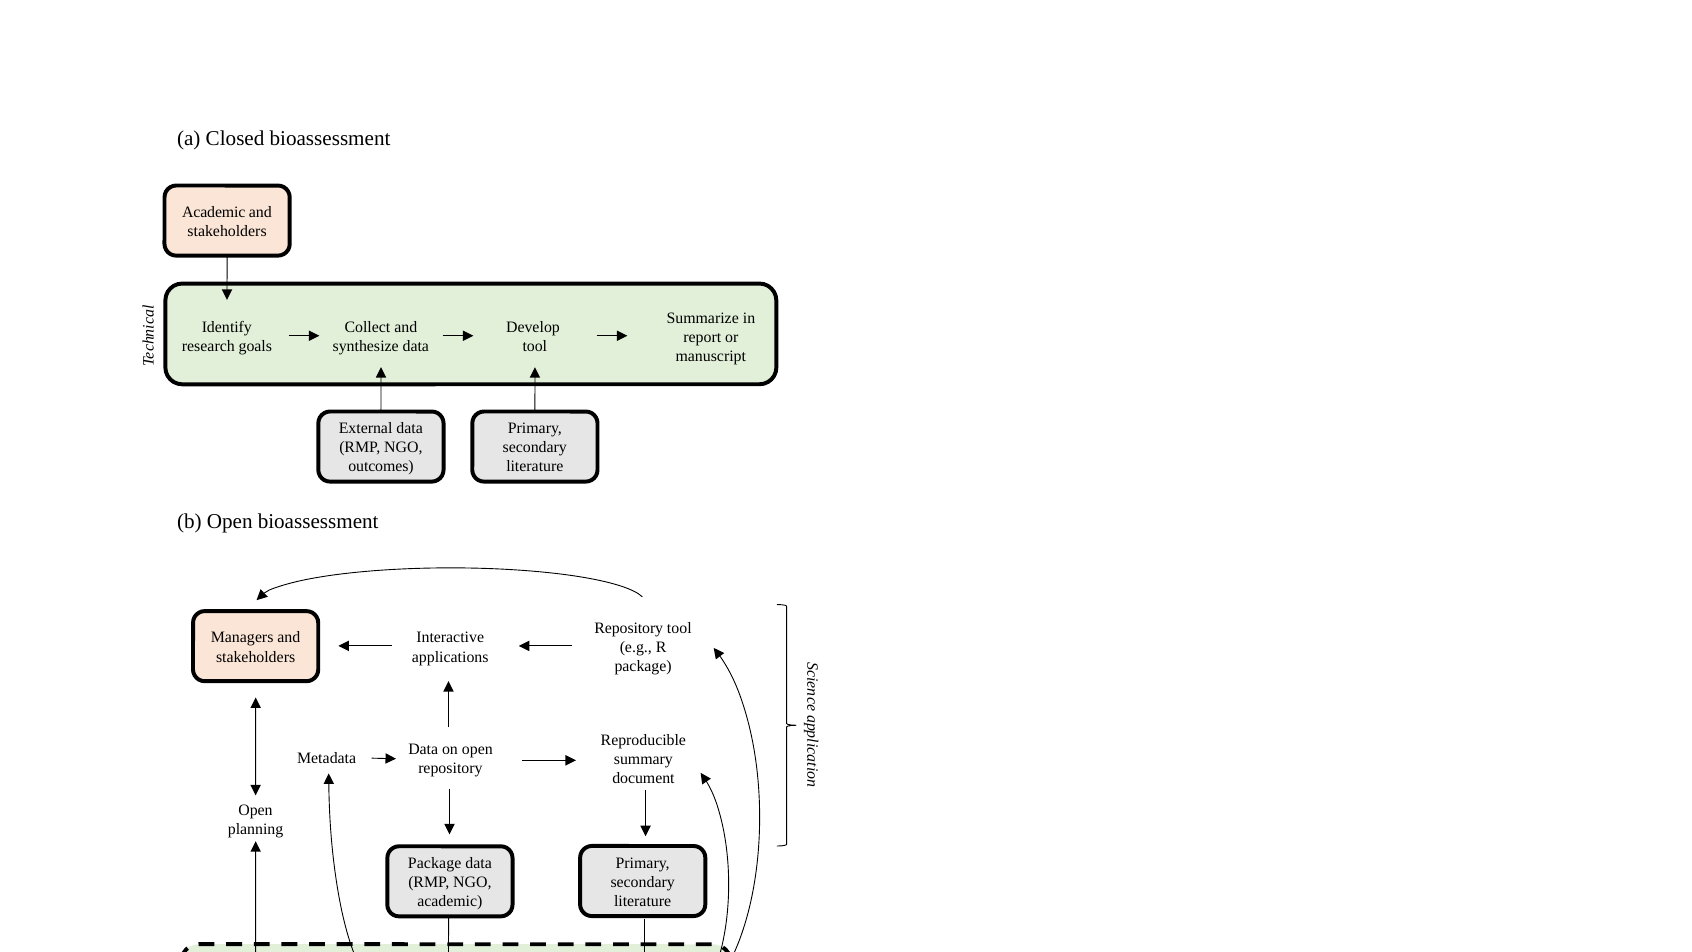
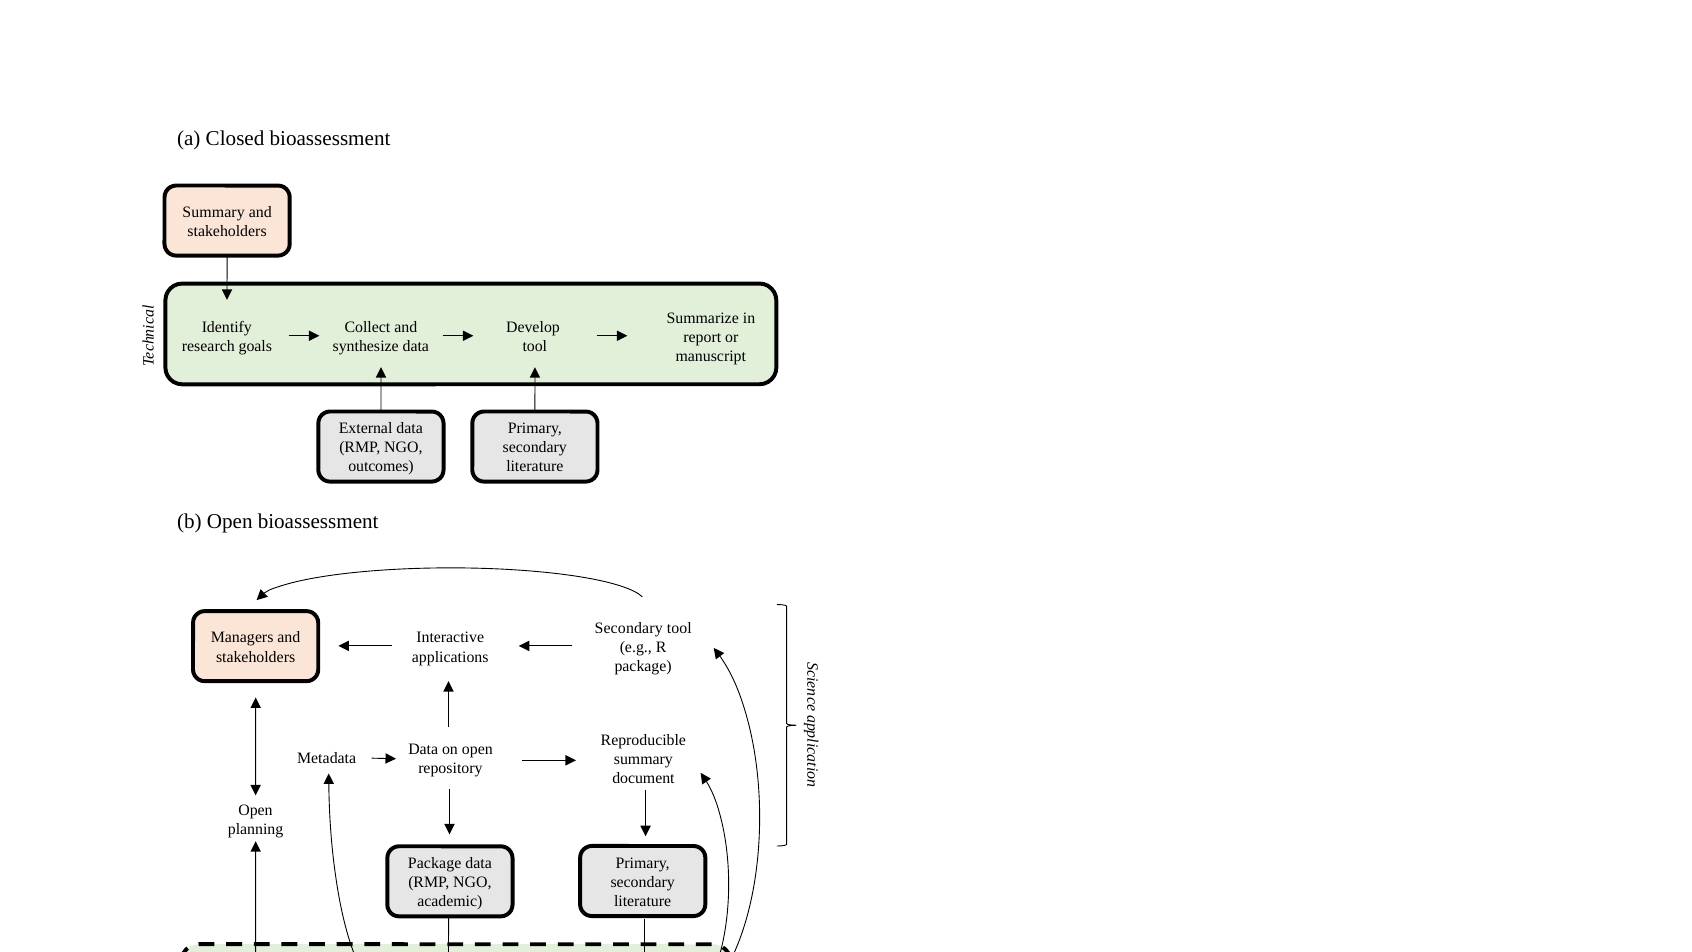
Academic at (214, 212): Academic -> Summary
Repository at (629, 628): Repository -> Secondary
